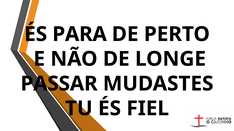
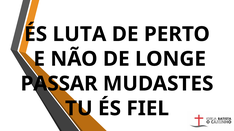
PARA: PARA -> LUTA
